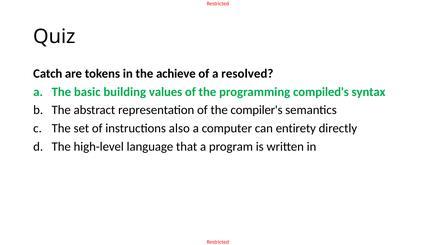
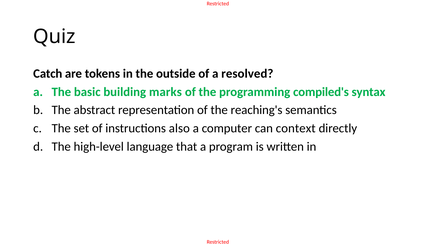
achieve: achieve -> outside
values: values -> marks
compiler's: compiler's -> reaching's
entirety: entirety -> context
